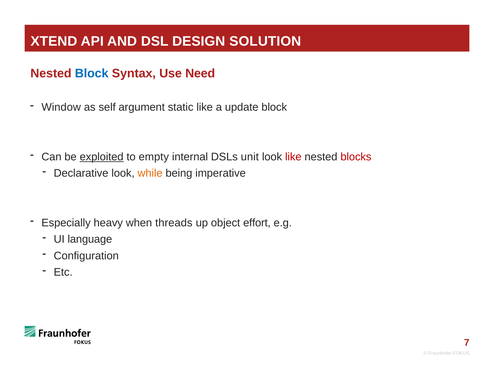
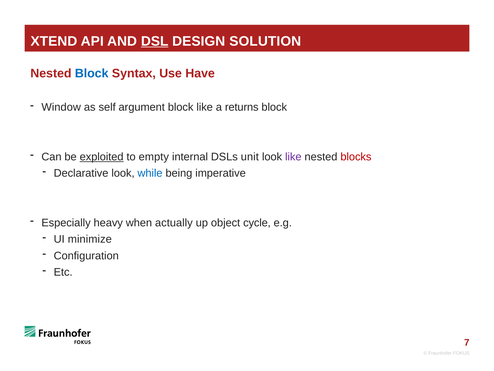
DSL underline: none -> present
Need: Need -> Have
argument static: static -> block
update: update -> returns
like at (293, 157) colour: red -> purple
while colour: orange -> blue
threads: threads -> actually
effort: effort -> cycle
language: language -> minimize
